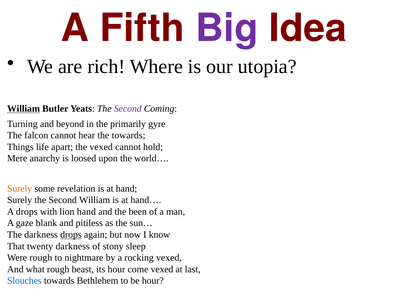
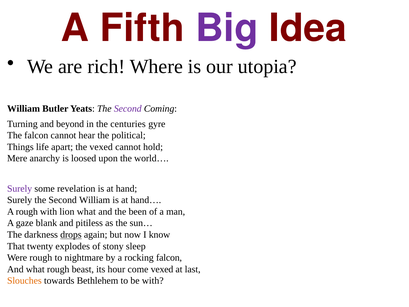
William at (24, 109) underline: present -> none
primarily: primarily -> centuries
the towards: towards -> political
Surely at (20, 188) colour: orange -> purple
A drops: drops -> rough
lion hand: hand -> what
twenty darkness: darkness -> explodes
rocking vexed: vexed -> falcon
Slouches colour: blue -> orange
be hour: hour -> with
